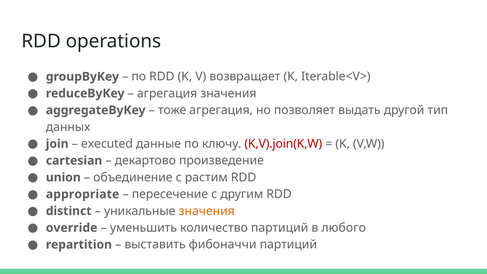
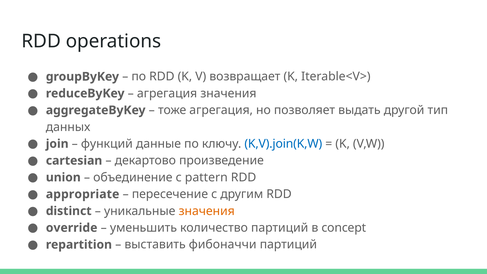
executed: executed -> функций
K,V).join(K,W colour: red -> blue
растим: растим -> pattern
любого: любого -> concept
